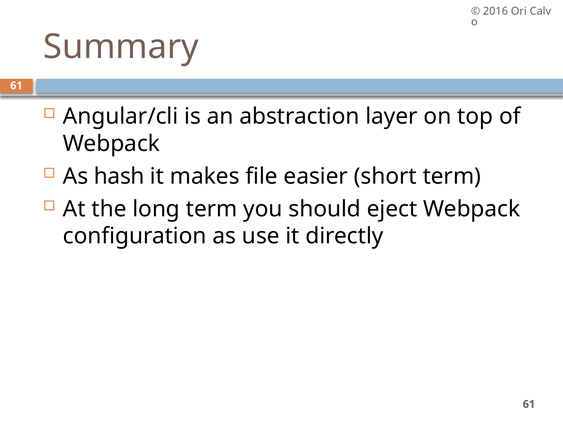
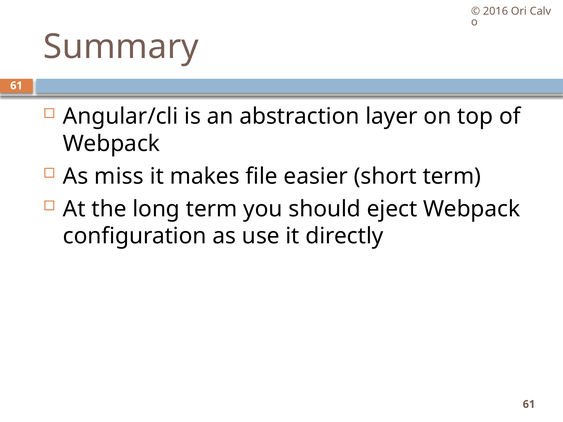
hash: hash -> miss
